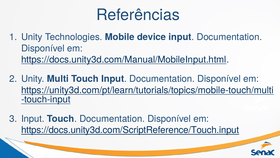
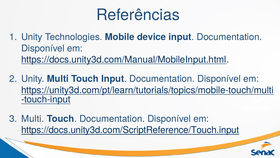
Input at (33, 118): Input -> Multi
